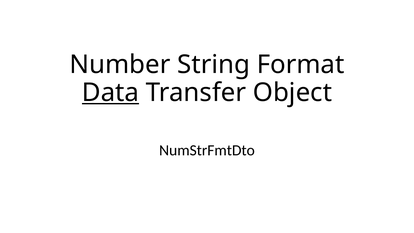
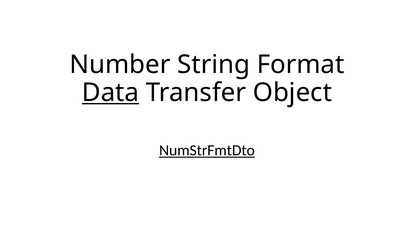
NumStrFmtDto underline: none -> present
